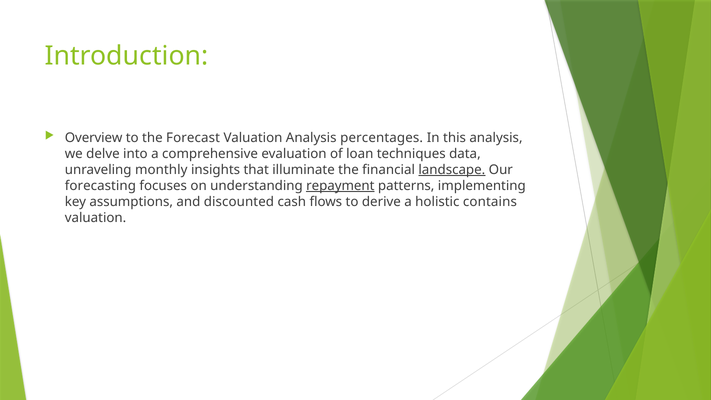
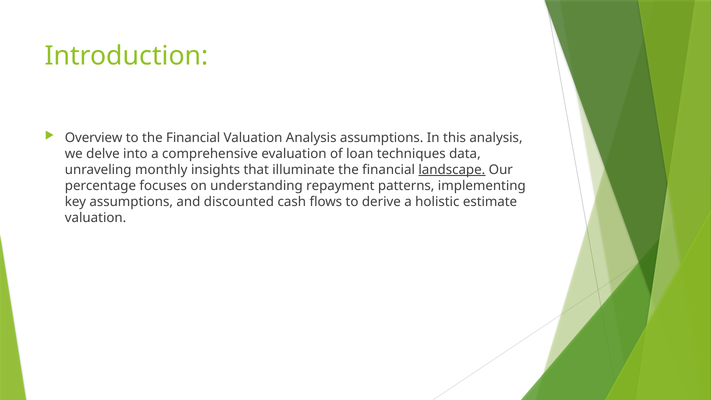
to the Forecast: Forecast -> Financial
Analysis percentages: percentages -> assumptions
forecasting: forecasting -> percentage
repayment underline: present -> none
contains: contains -> estimate
